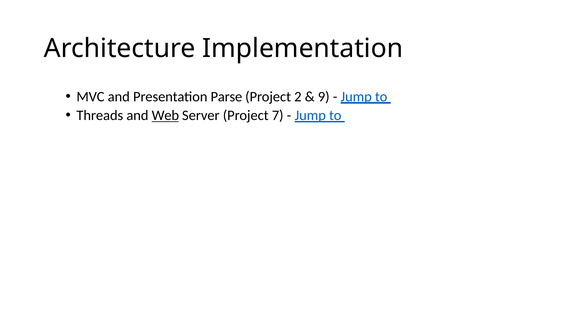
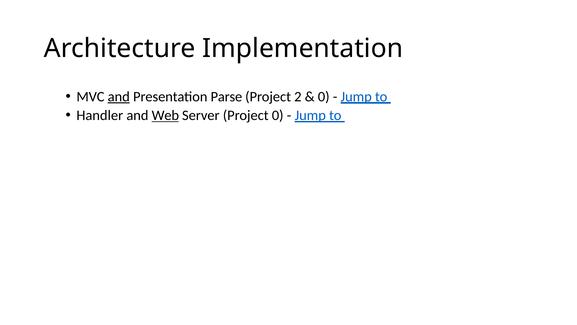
and at (119, 96) underline: none -> present
9 at (324, 96): 9 -> 0
Threads: Threads -> Handler
Project 7: 7 -> 0
